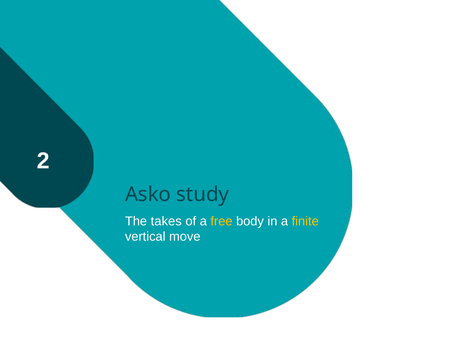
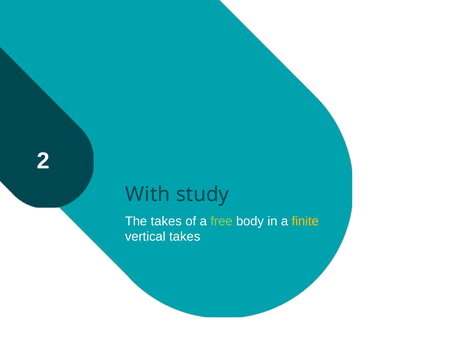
Asko: Asko -> With
free colour: yellow -> light green
vertical move: move -> takes
